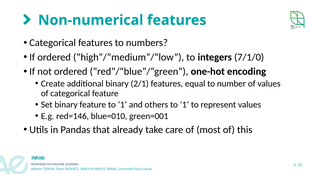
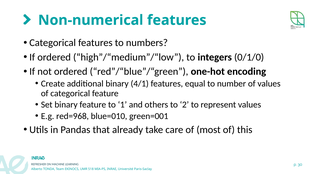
7/1/0: 7/1/0 -> 0/1/0
2/1: 2/1 -> 4/1
others to 1: 1 -> 2
red=146: red=146 -> red=968
